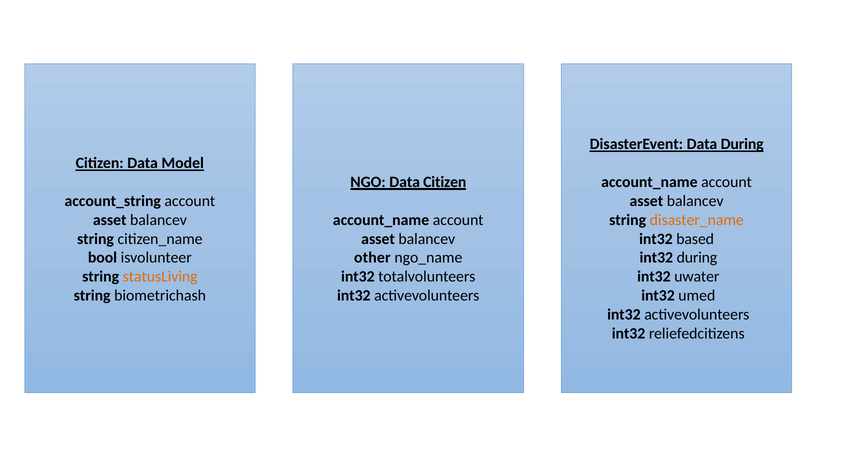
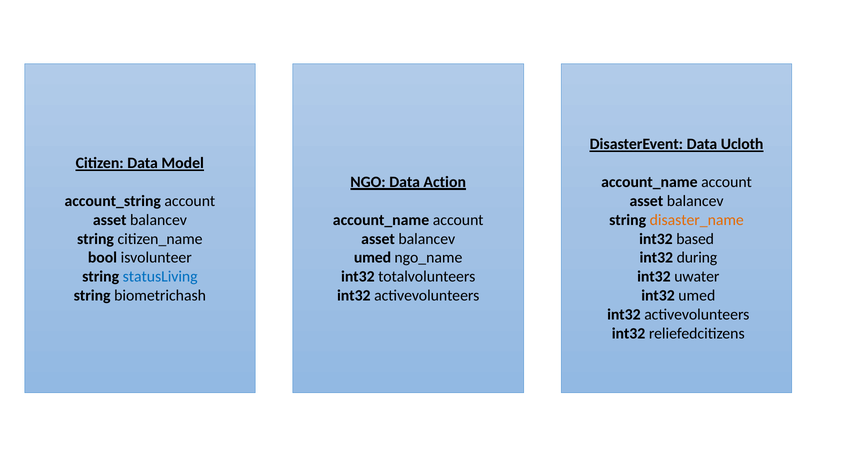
Data During: During -> Ucloth
Data Citizen: Citizen -> Action
other at (372, 258): other -> umed
statusLiving colour: orange -> blue
